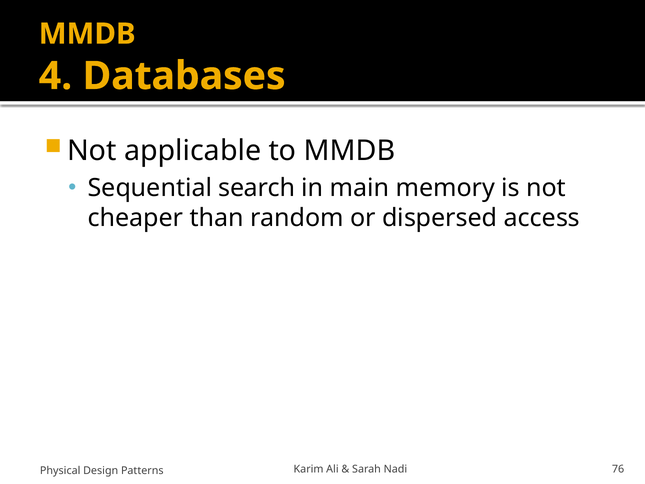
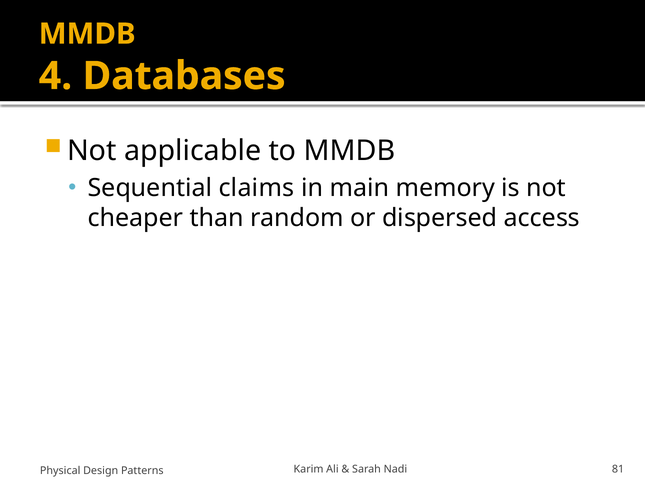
search: search -> claims
76: 76 -> 81
